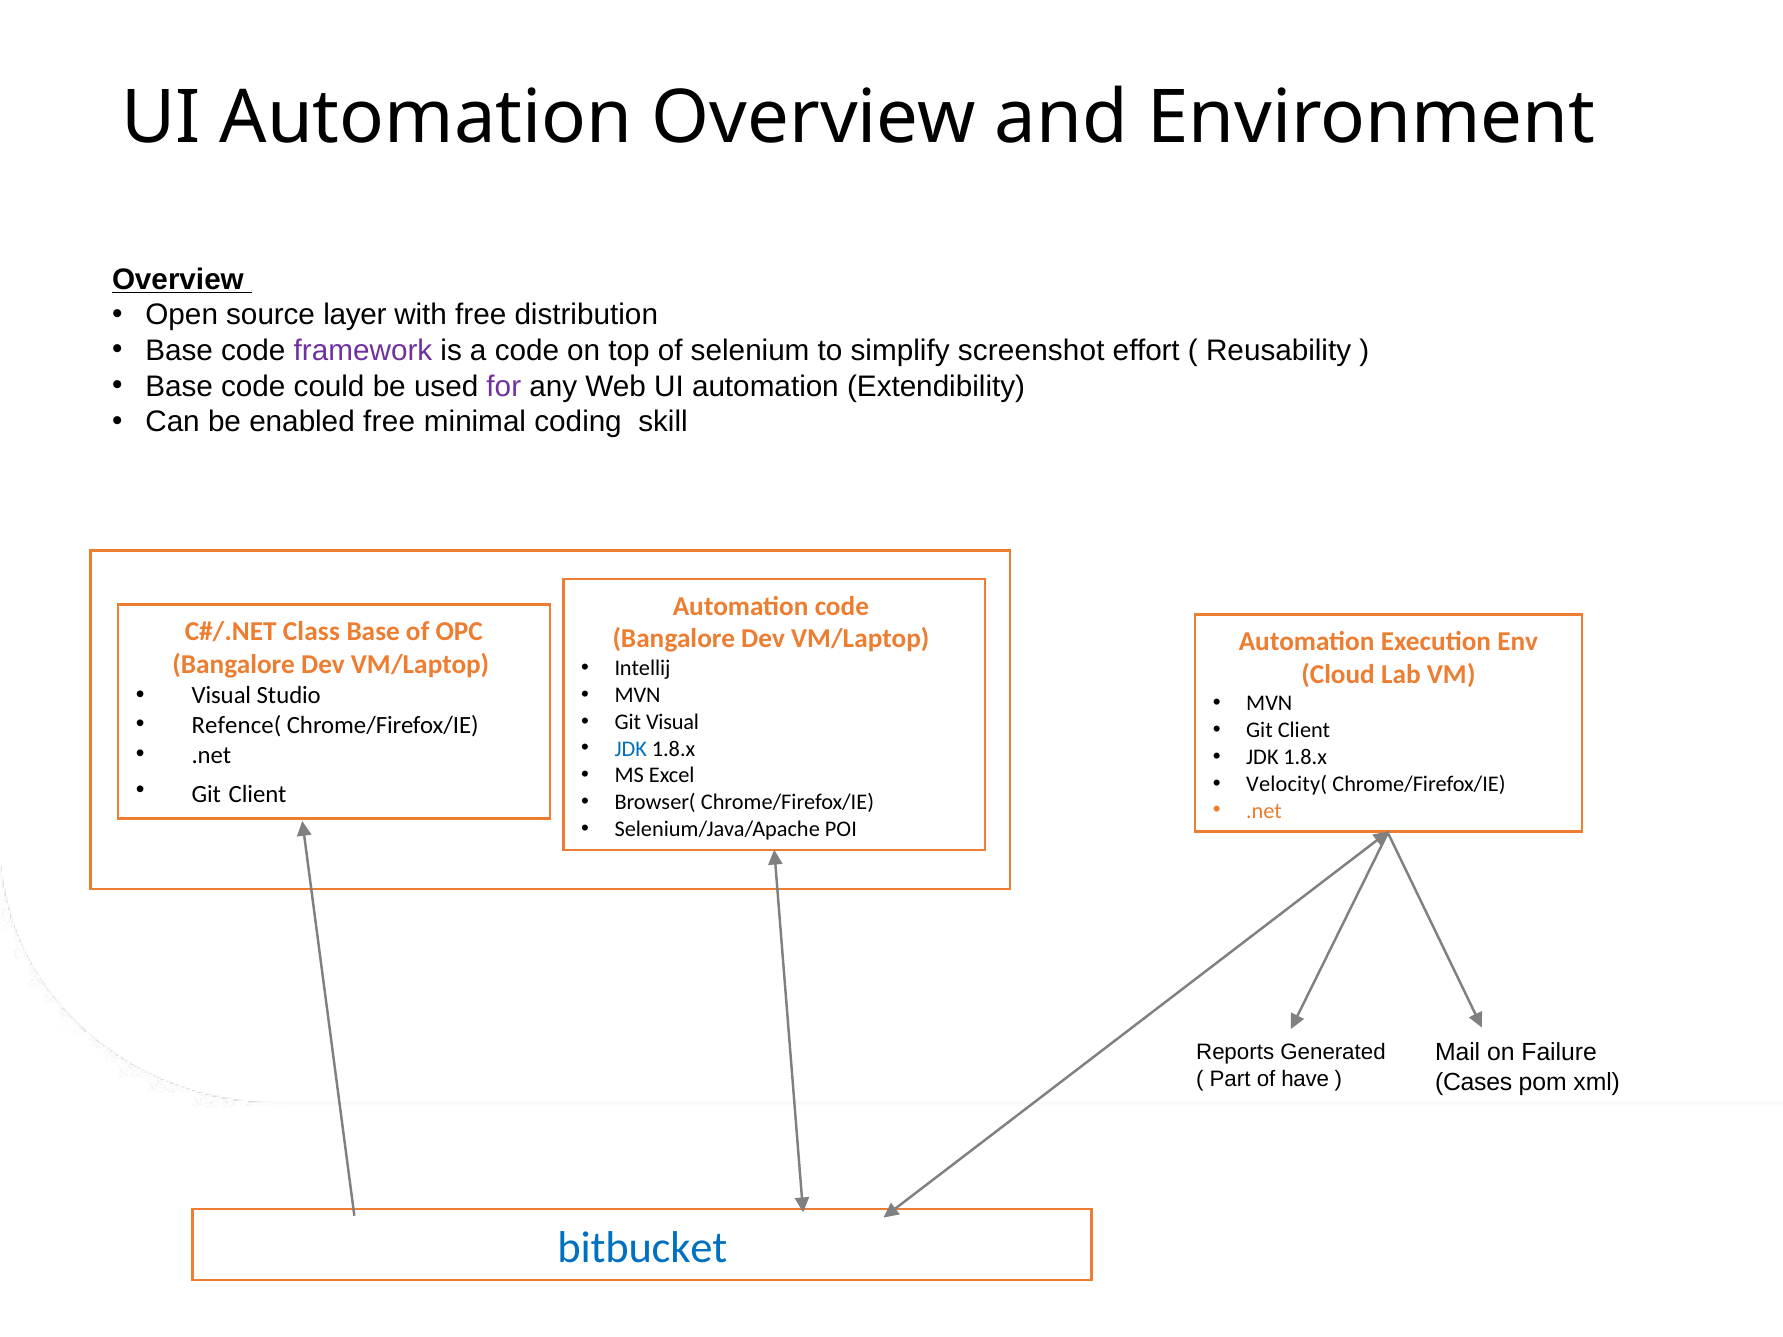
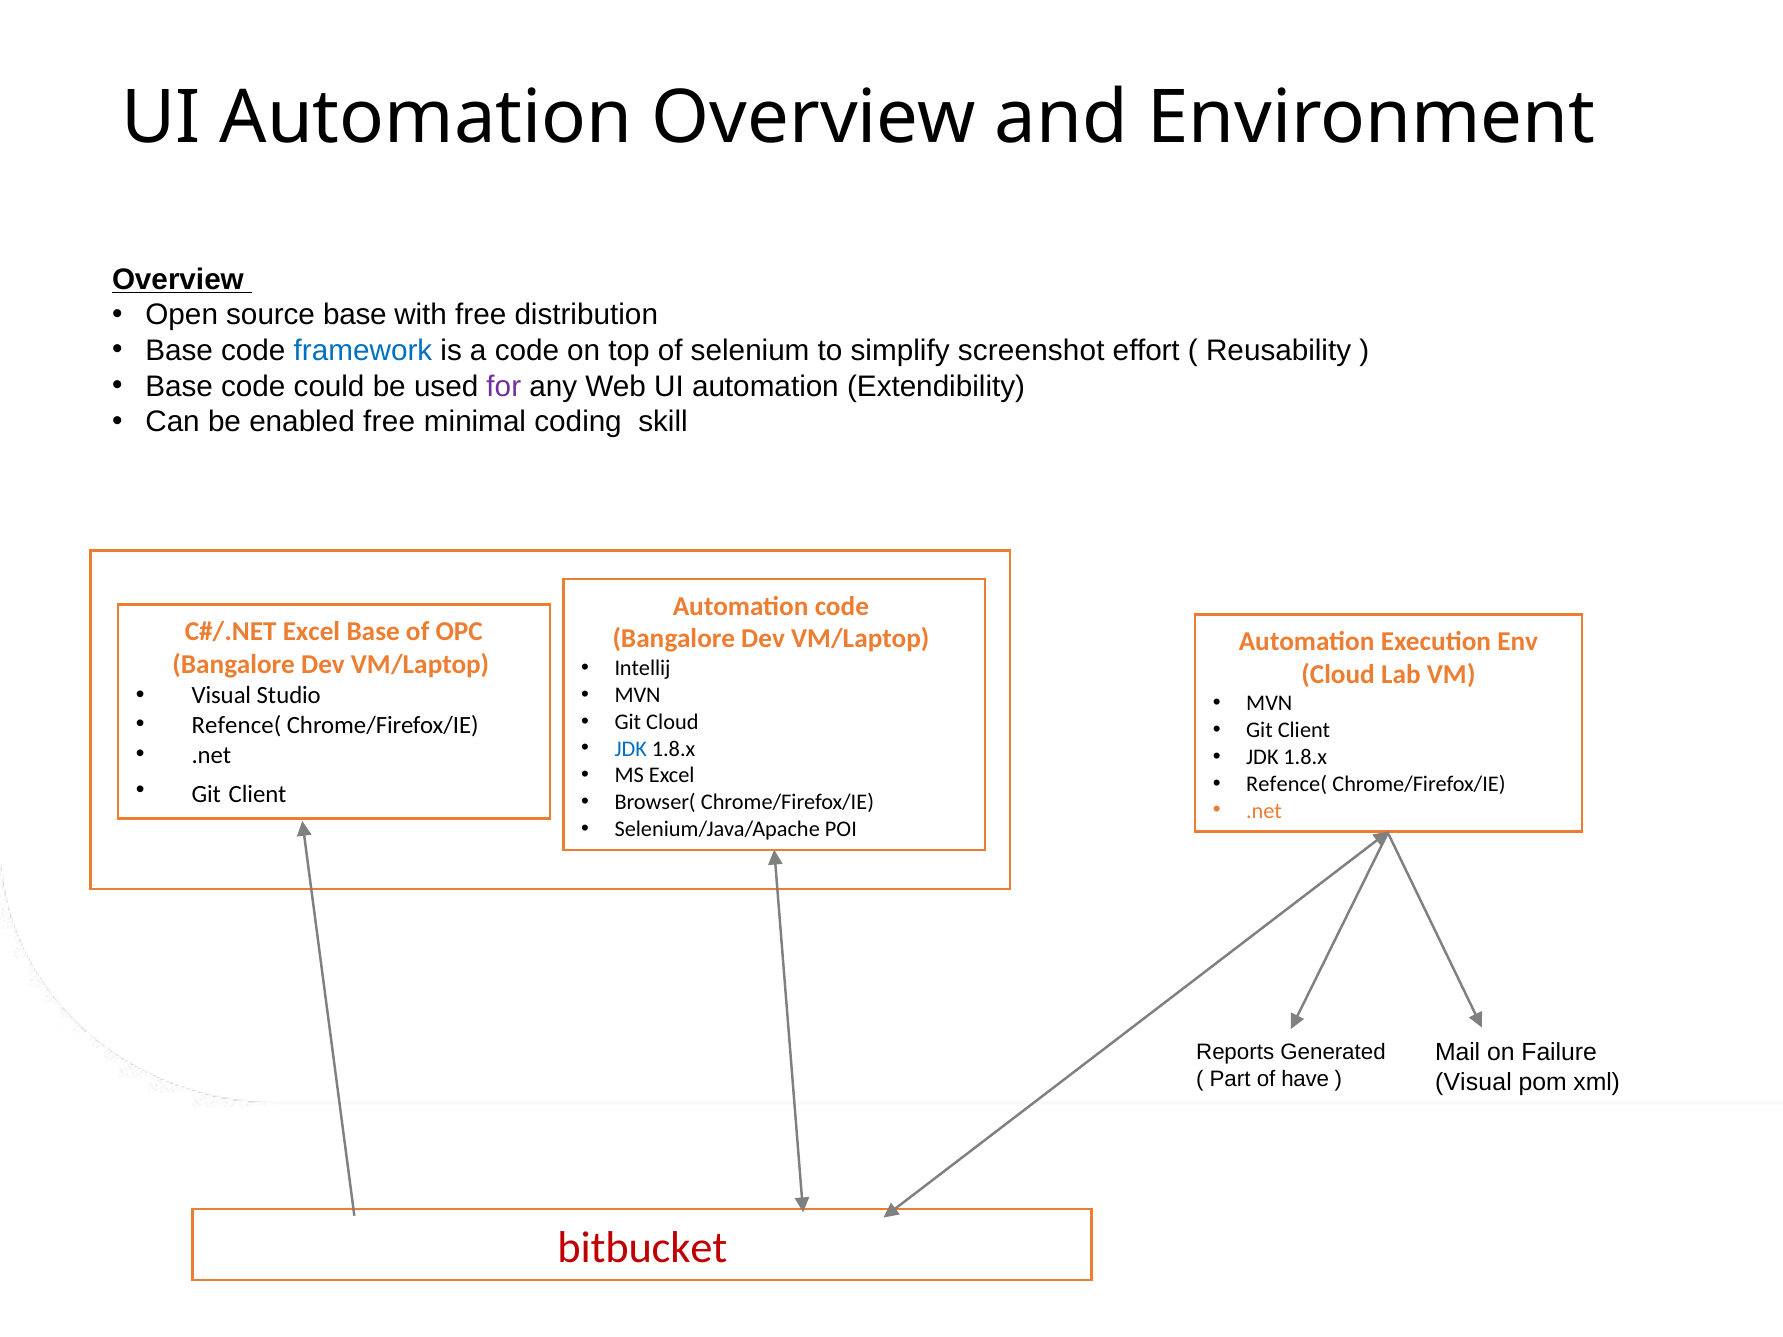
source layer: layer -> base
framework colour: purple -> blue
Class at (311, 632): Class -> Excel
Git Visual: Visual -> Cloud
Velocity( at (1287, 784): Velocity( -> Refence(
Cases at (1474, 1083): Cases -> Visual
bitbucket colour: blue -> red
